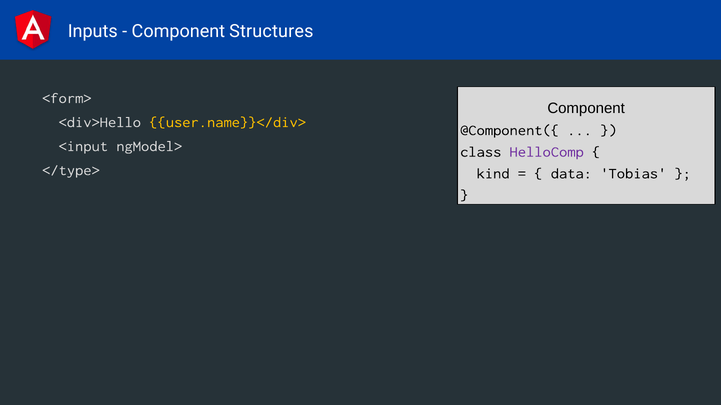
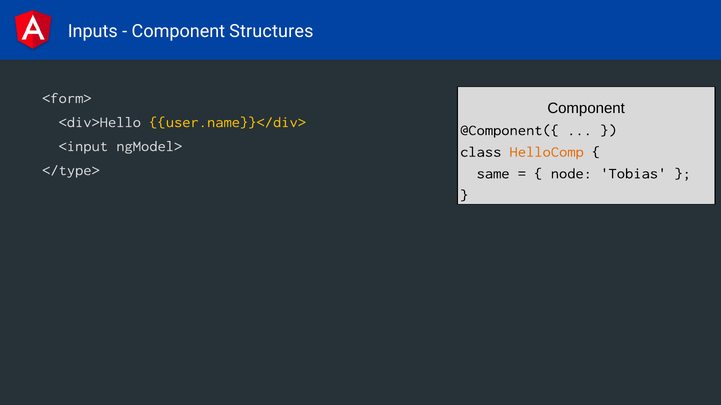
HelloComp colour: purple -> orange
kind: kind -> same
data: data -> node
